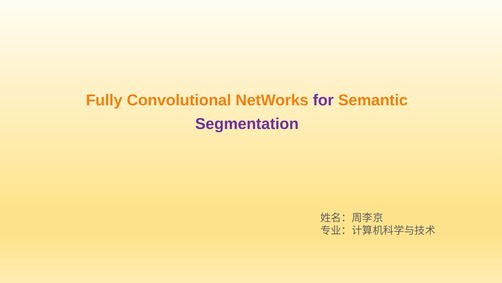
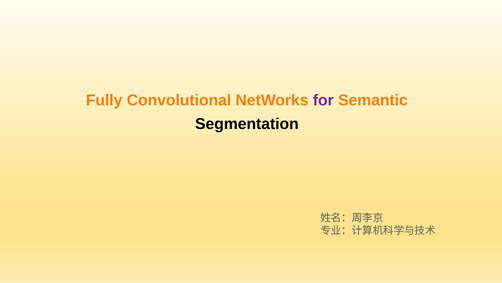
Segmentation colour: purple -> black
